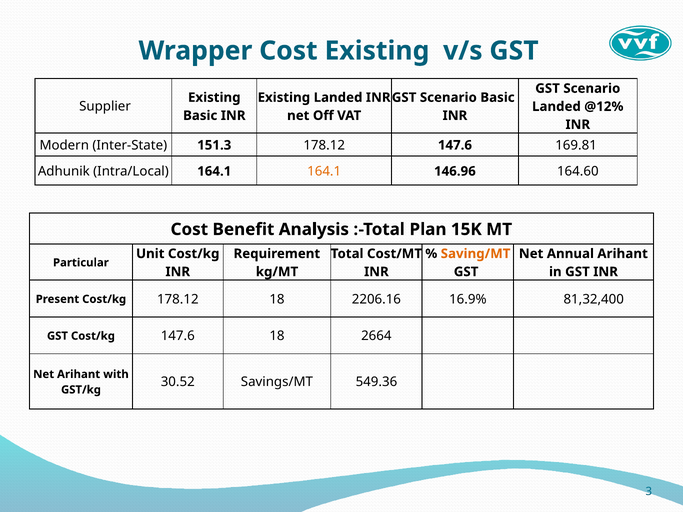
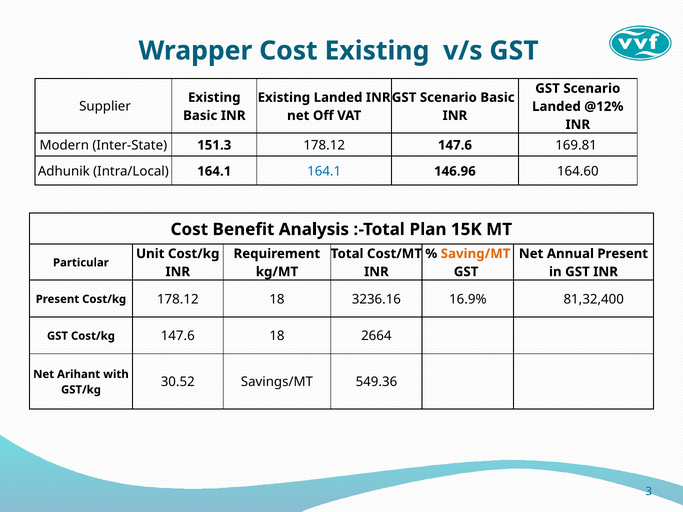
164.1 at (324, 171) colour: orange -> blue
Annual Arihant: Arihant -> Present
2206.16: 2206.16 -> 3236.16
